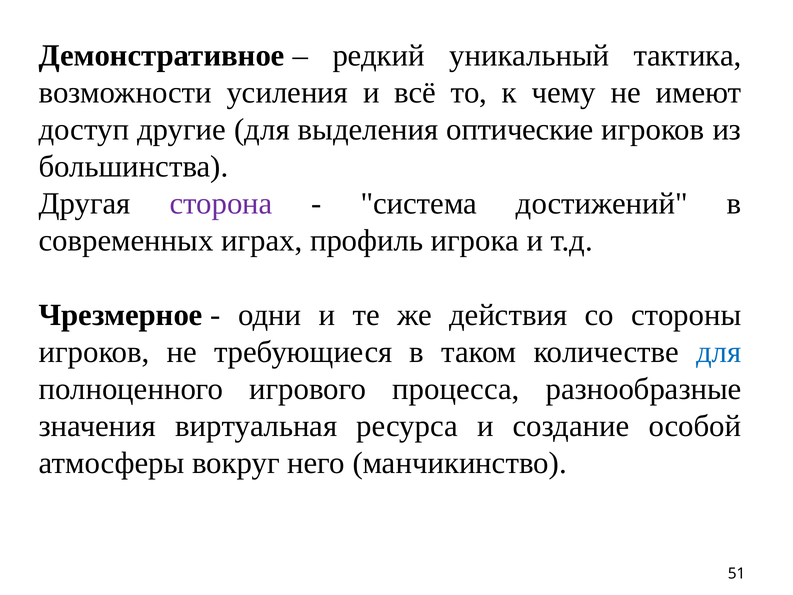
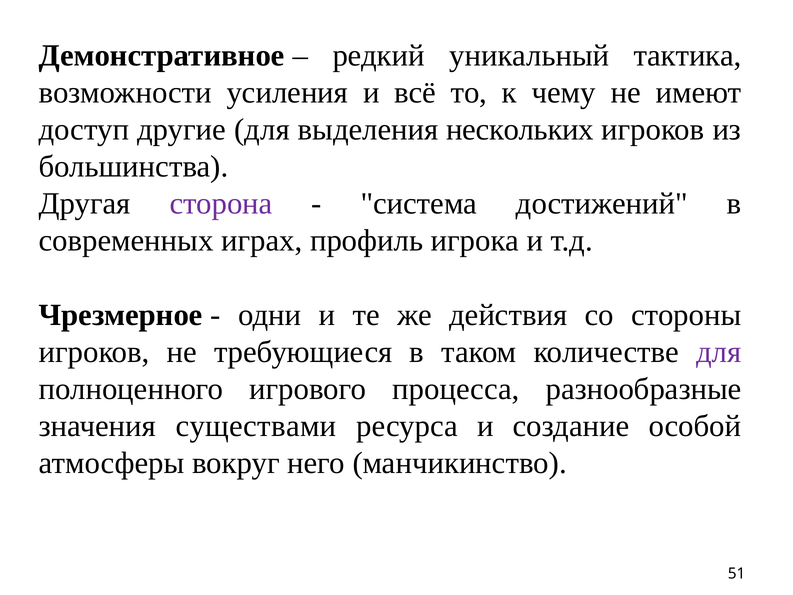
оптические: оптические -> нескольких
для at (719, 352) colour: blue -> purple
виртуальная: виртуальная -> существами
